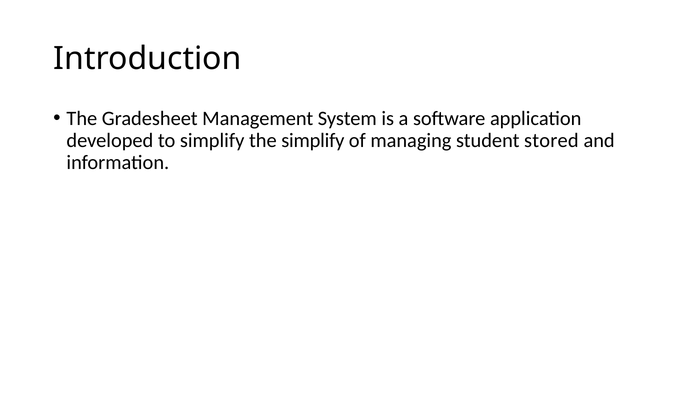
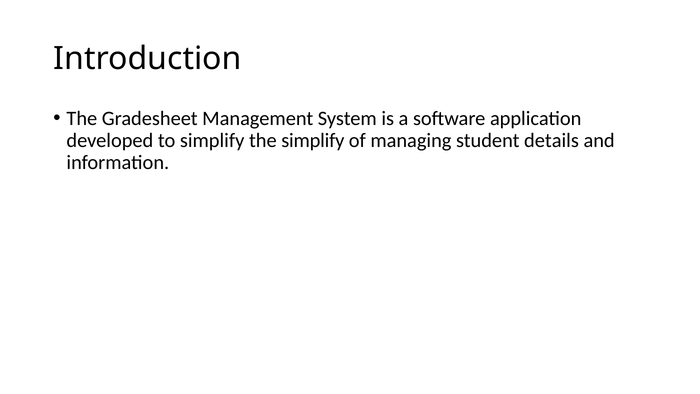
stored: stored -> details
